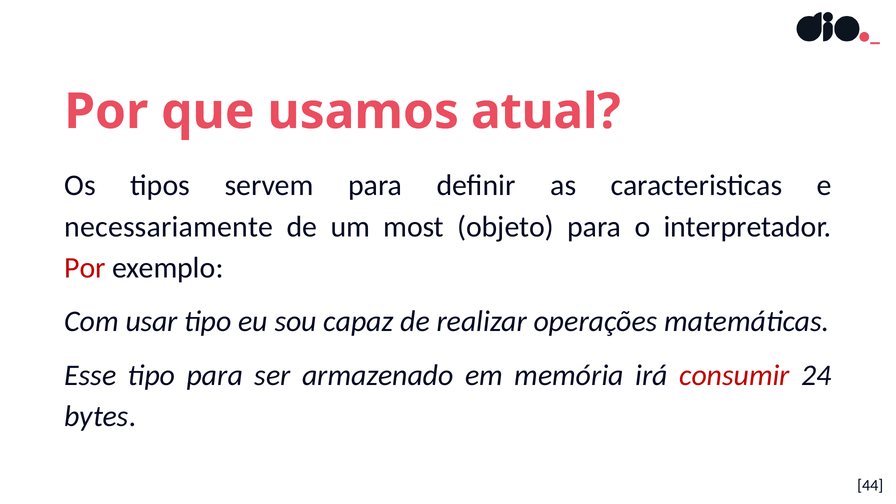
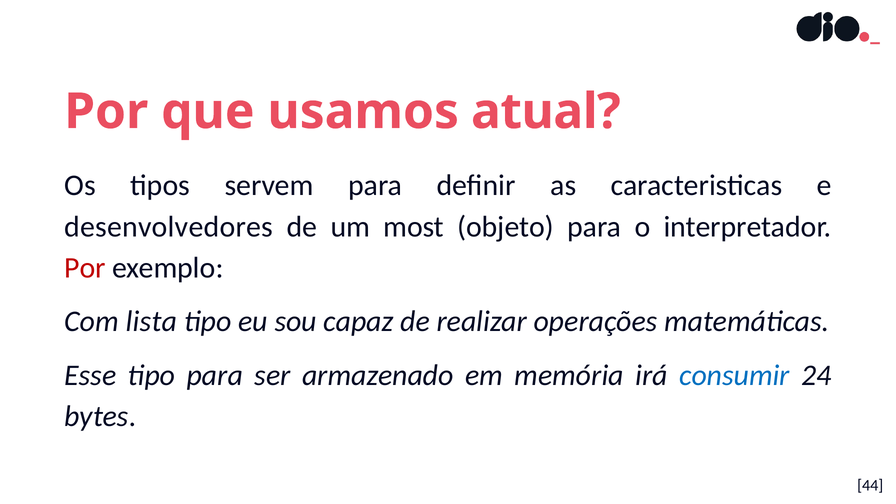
necessariamente: necessariamente -> desenvolvedores
usar: usar -> lista
consumir colour: red -> blue
